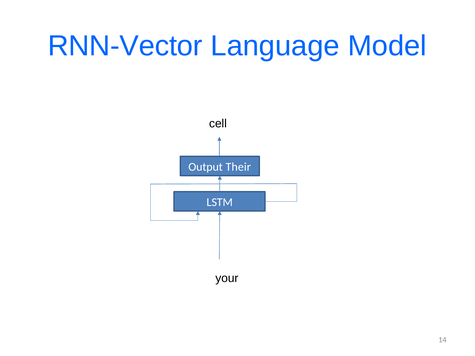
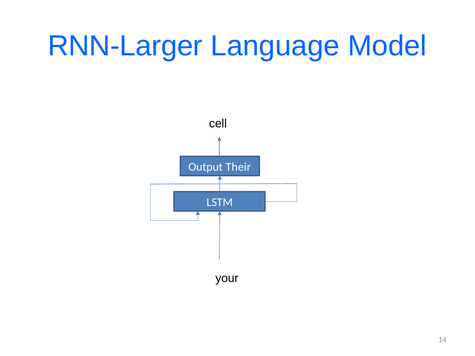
RNN-Vector: RNN-Vector -> RNN-Larger
